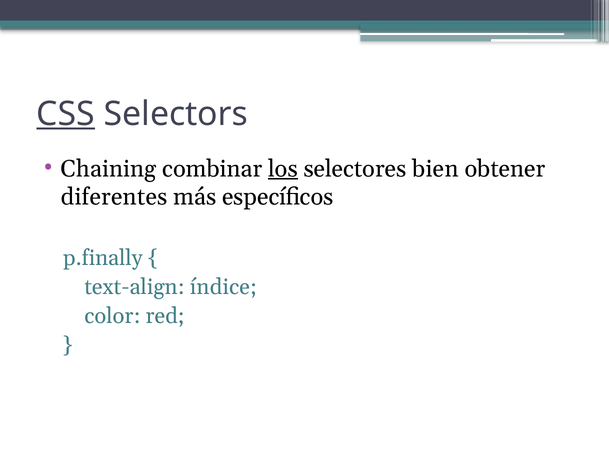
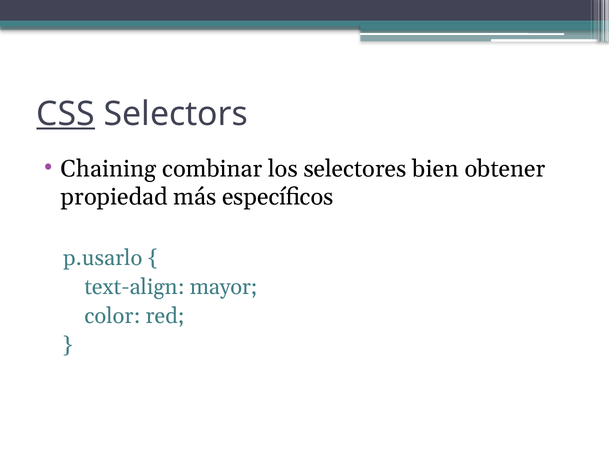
los underline: present -> none
diferentes: diferentes -> propiedad
p.finally: p.finally -> p.usarlo
índice: índice -> mayor
